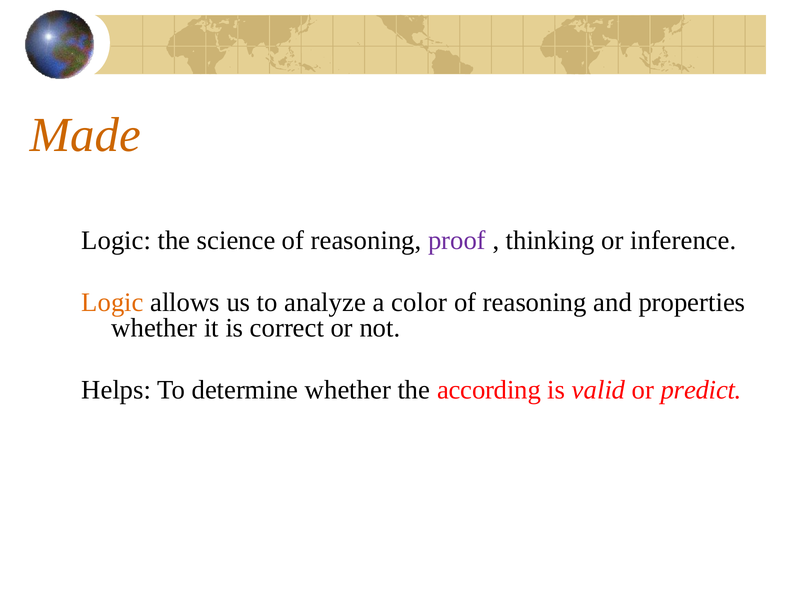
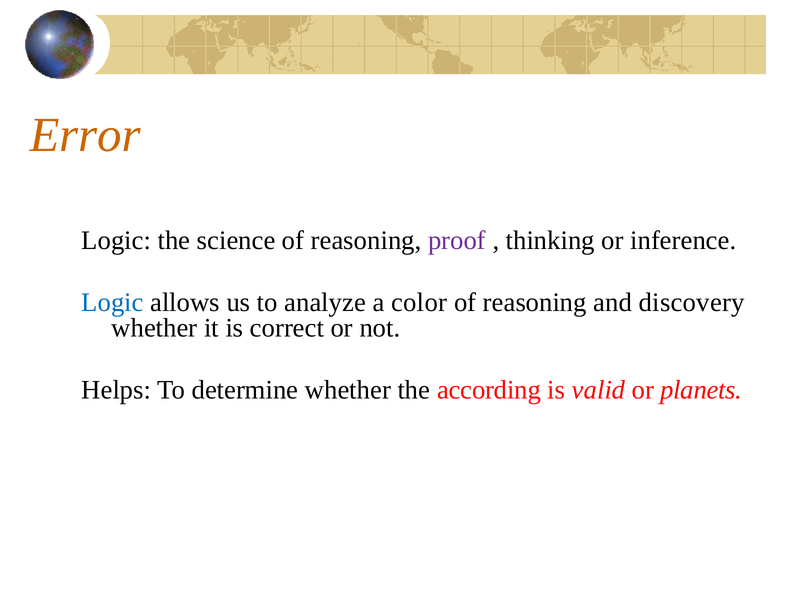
Made: Made -> Error
Logic at (113, 302) colour: orange -> blue
properties: properties -> discovery
predict: predict -> planets
